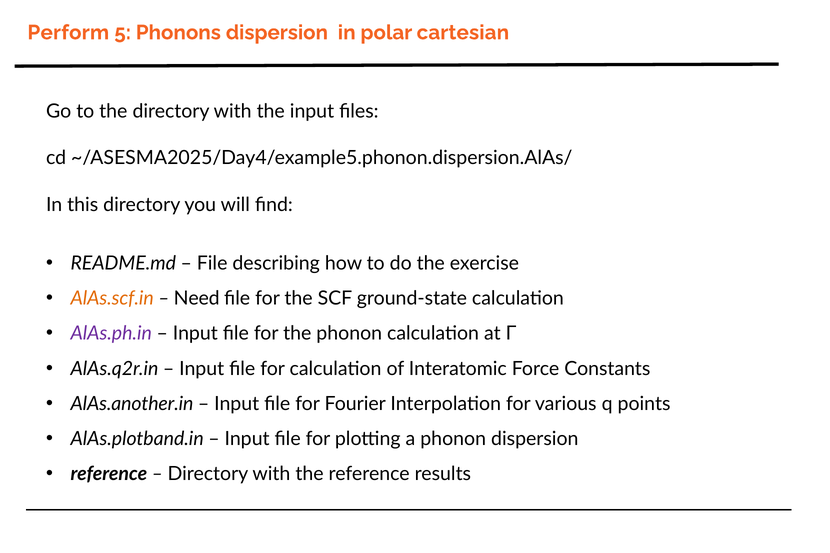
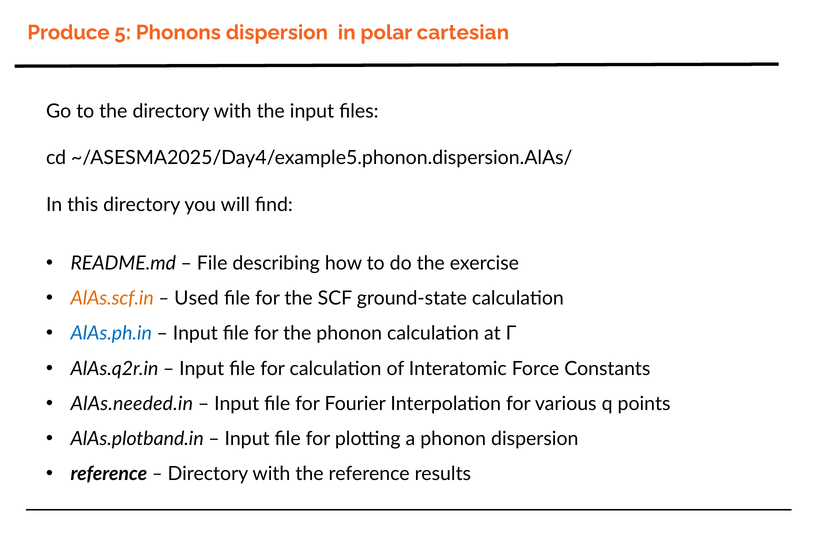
Perform: Perform -> Produce
Need: Need -> Used
AlAs.ph.in colour: purple -> blue
AlAs.another.in: AlAs.another.in -> AlAs.needed.in
